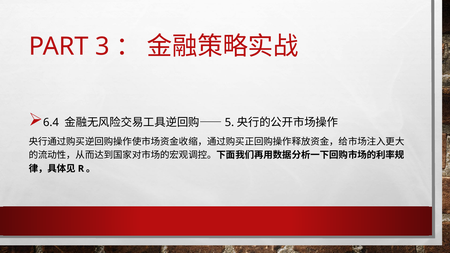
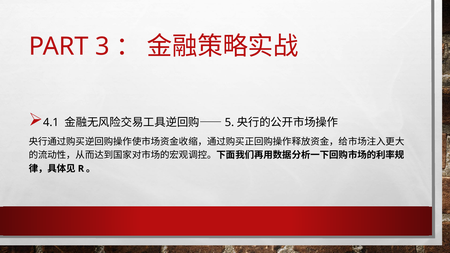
6.4: 6.4 -> 4.1
